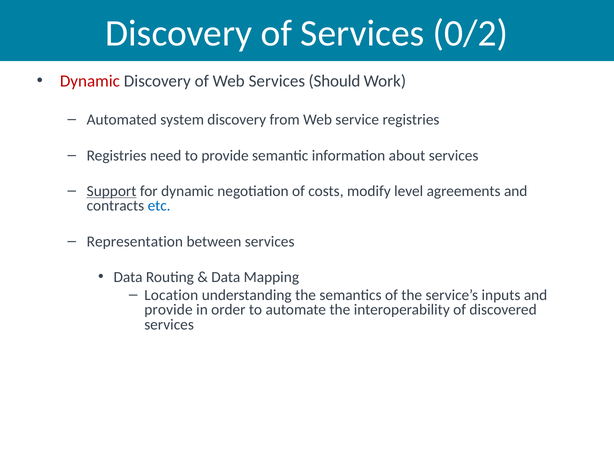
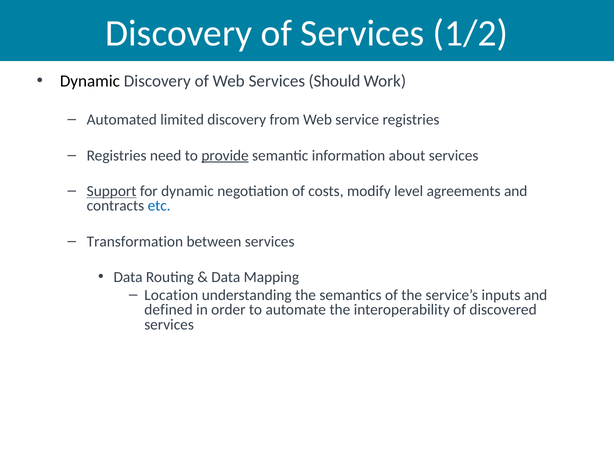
0/2: 0/2 -> 1/2
Dynamic at (90, 81) colour: red -> black
system: system -> limited
provide at (225, 155) underline: none -> present
Representation: Representation -> Transformation
provide at (168, 309): provide -> defined
